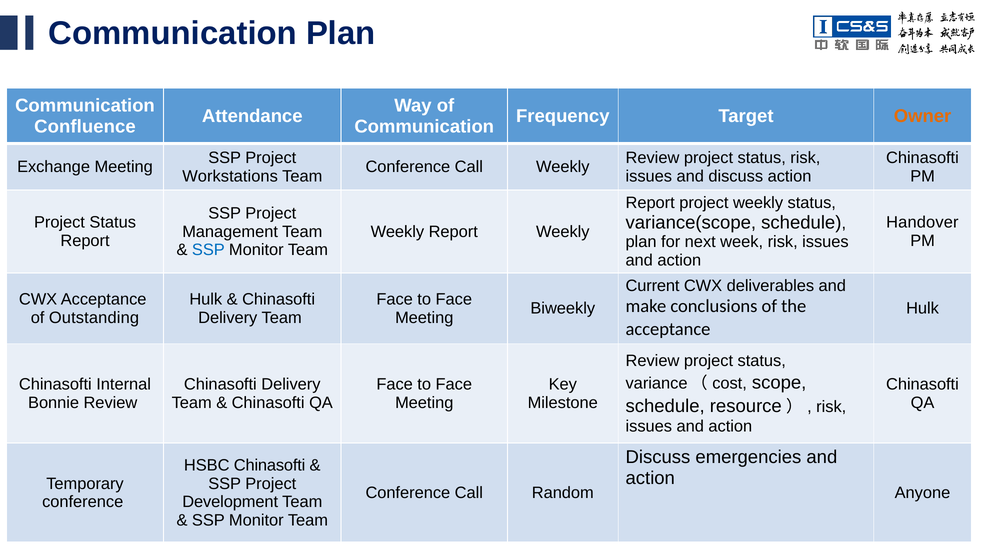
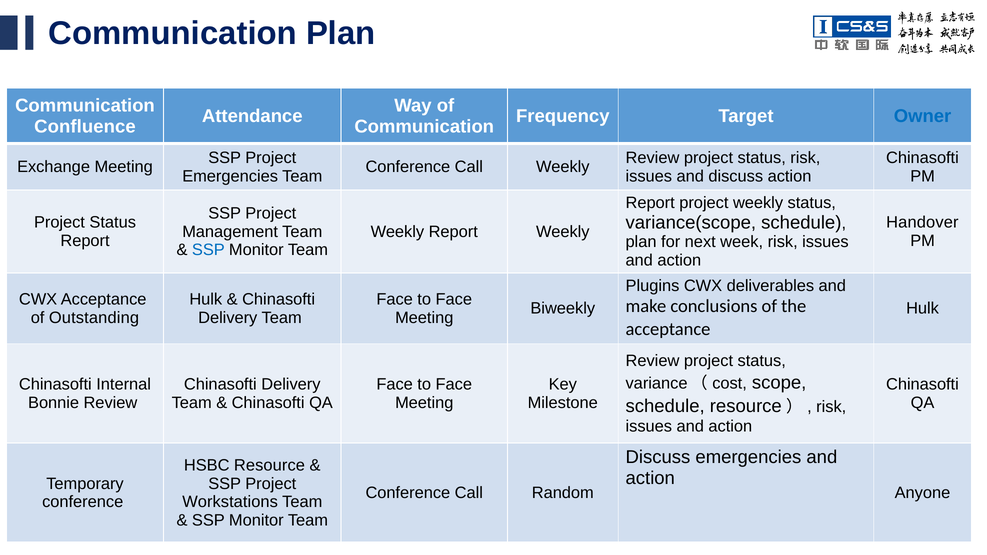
Owner colour: orange -> blue
Workstations at (230, 176): Workstations -> Emergencies
Current: Current -> Plugins
HSBC Chinasofti: Chinasofti -> Resource
Development: Development -> Workstations
